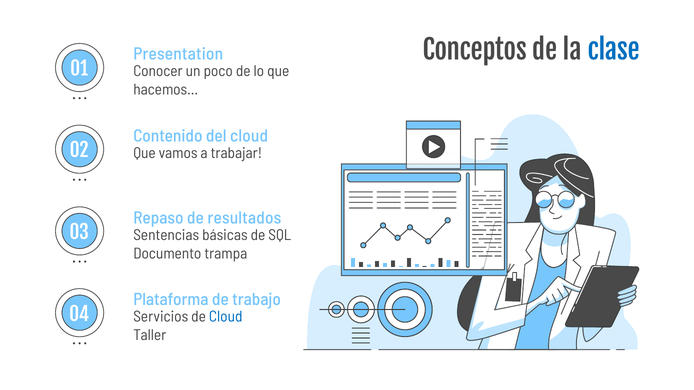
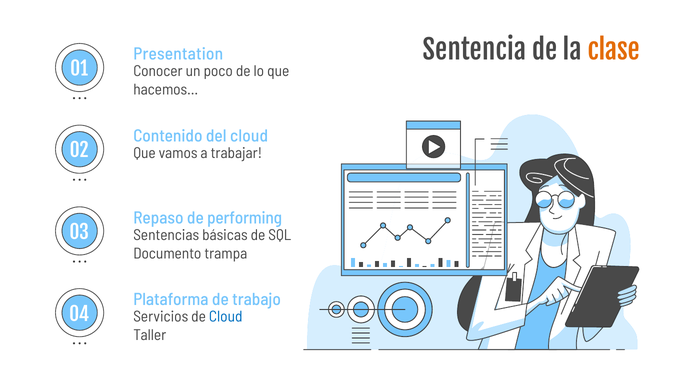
Conceptos: Conceptos -> Sentencia
clase colour: blue -> orange
resultados: resultados -> performing
